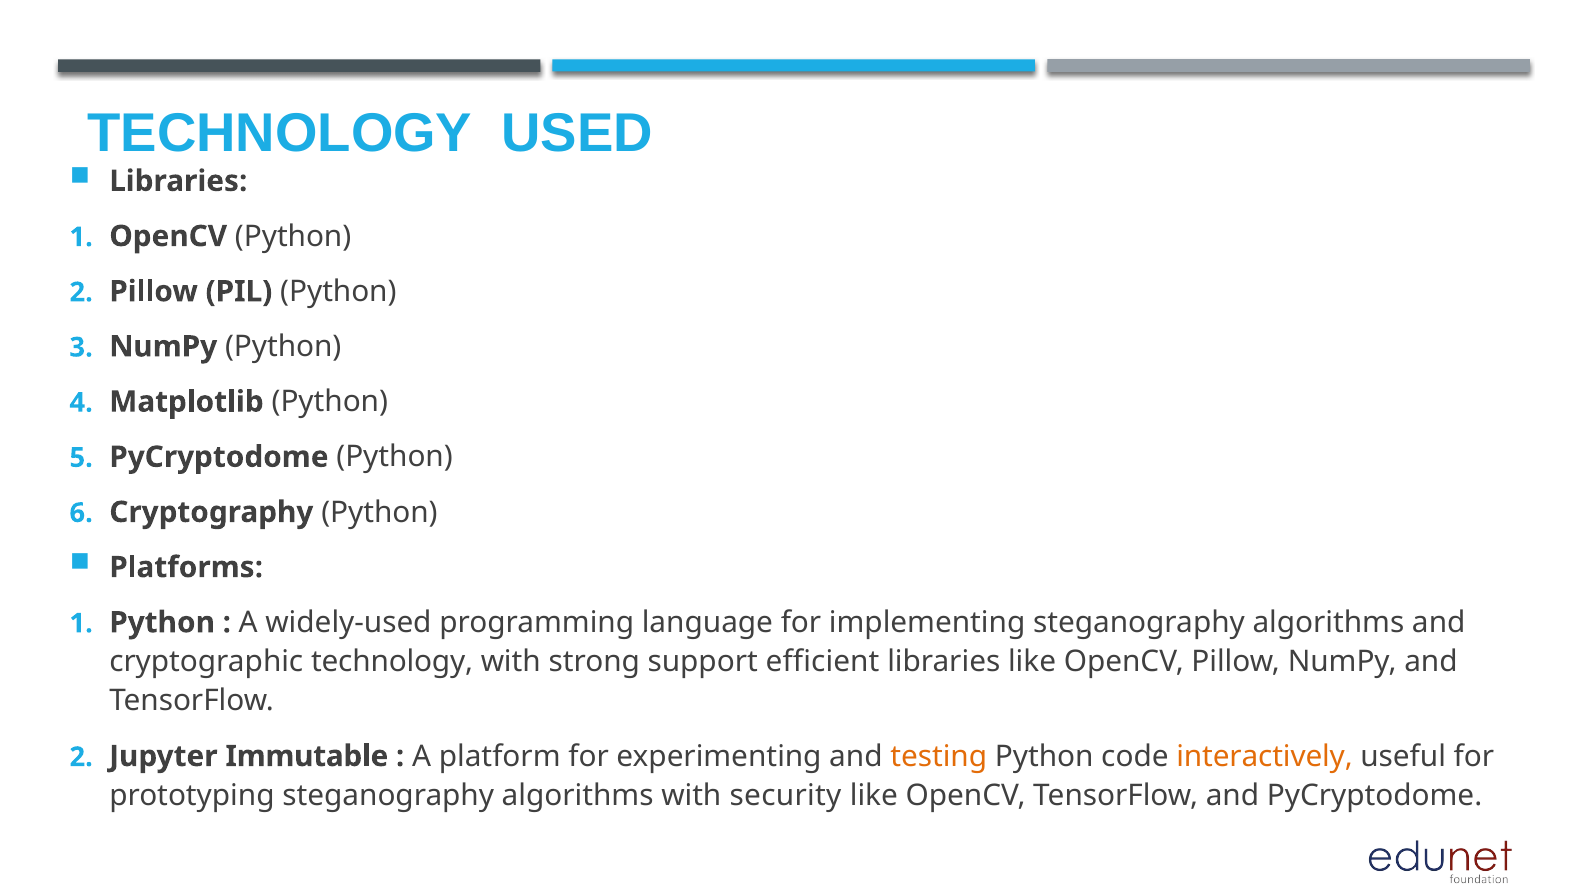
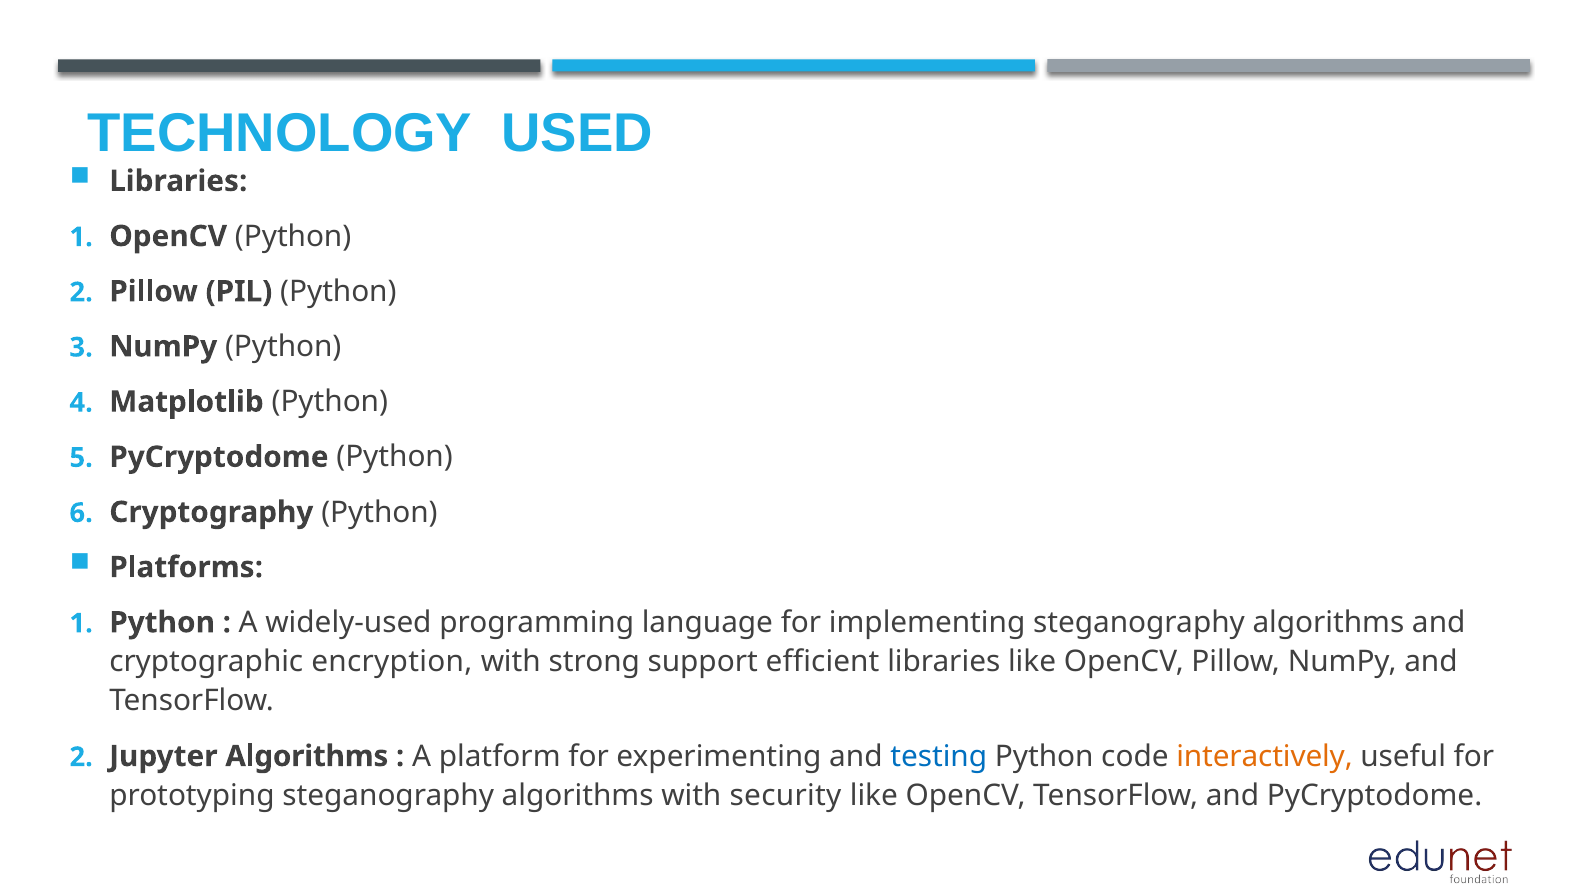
cryptographic technology: technology -> encryption
Jupyter Immutable: Immutable -> Algorithms
testing colour: orange -> blue
